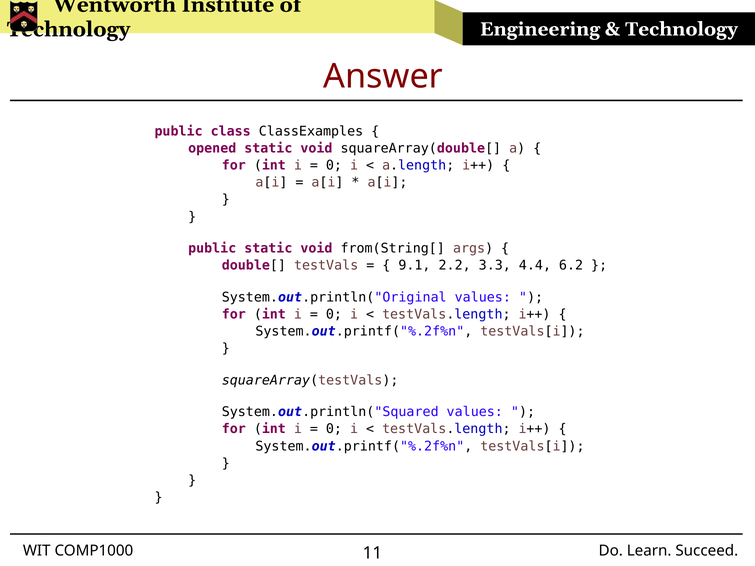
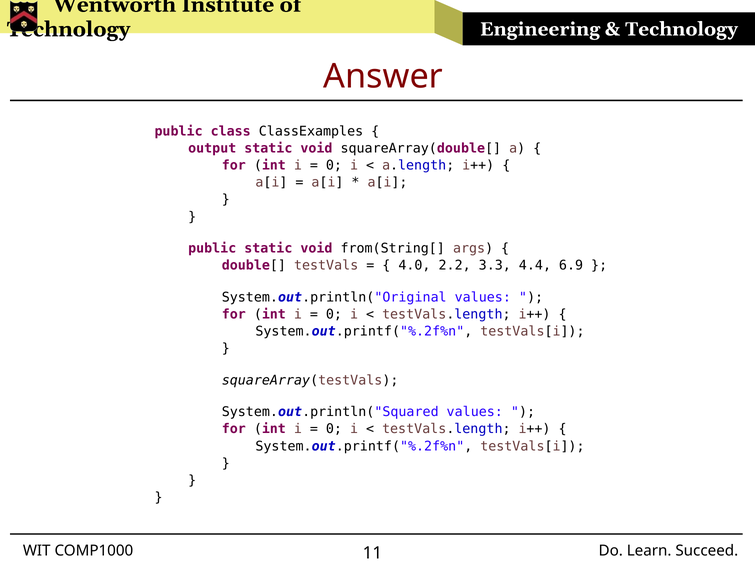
opened: opened -> output
9.1: 9.1 -> 4.0
6.2: 6.2 -> 6.9
